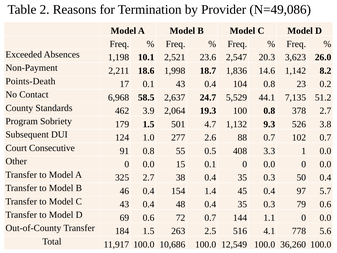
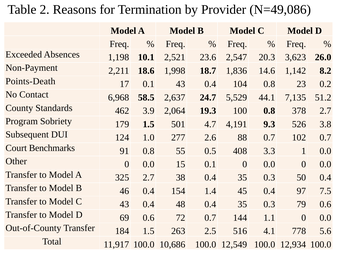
1,132: 1,132 -> 4,191
Consecutive: Consecutive -> Benchmarks
5.7: 5.7 -> 7.5
36,260: 36,260 -> 12,934
